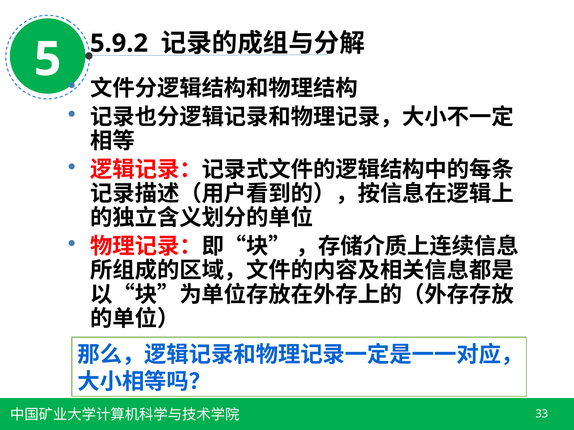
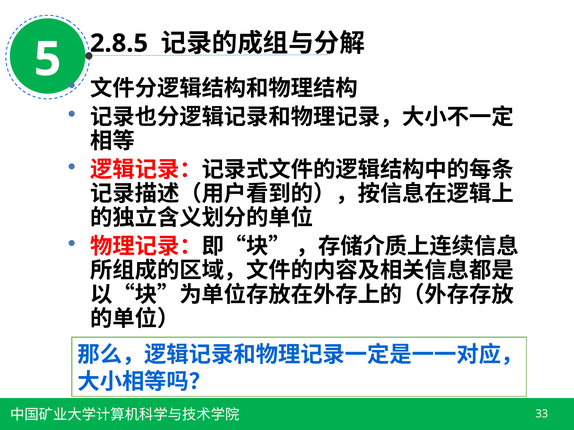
5.9.2: 5.9.2 -> 2.8.5
